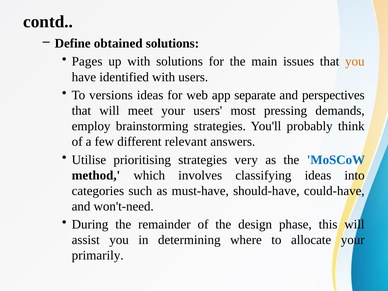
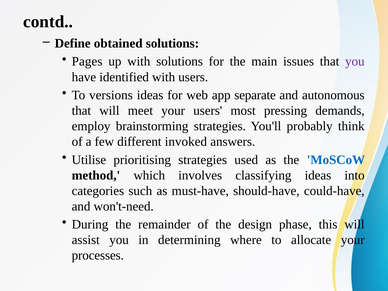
you at (355, 61) colour: orange -> purple
perspectives: perspectives -> autonomous
relevant: relevant -> invoked
very: very -> used
primarily: primarily -> processes
